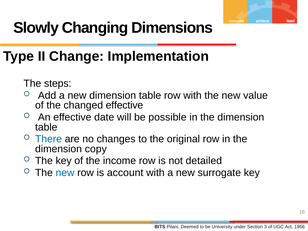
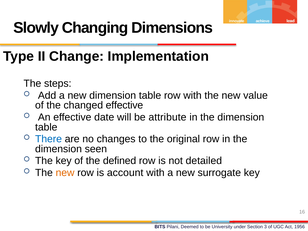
possible: possible -> attribute
copy: copy -> seen
income: income -> defined
new at (65, 173) colour: blue -> orange
